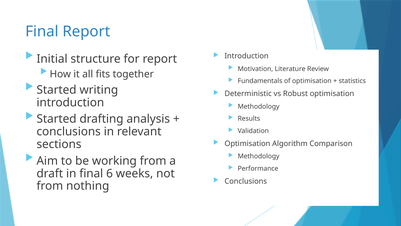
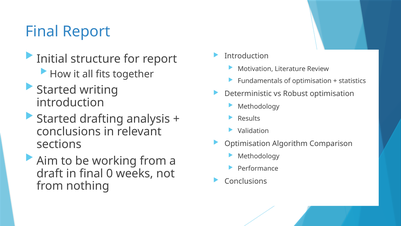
6: 6 -> 0
